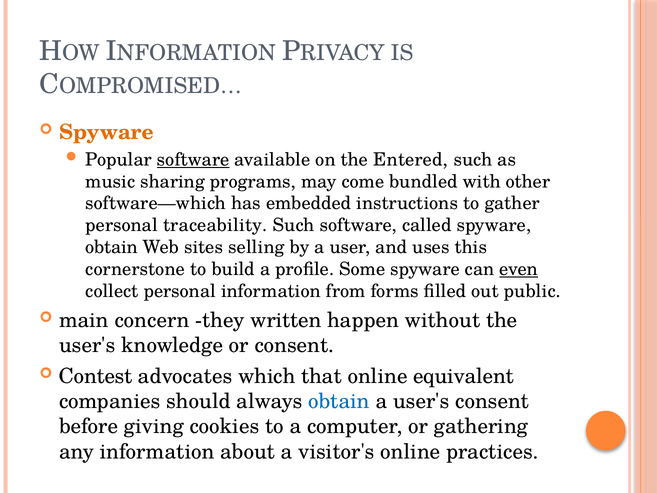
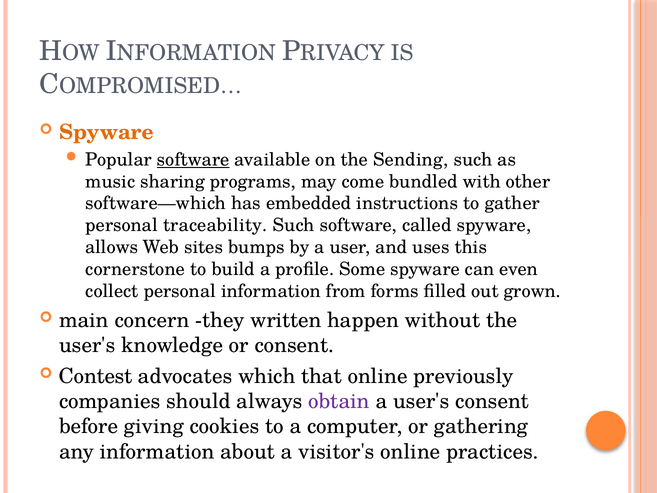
Entered: Entered -> Sending
obtain at (112, 247): obtain -> allows
selling: selling -> bumps
even underline: present -> none
public: public -> grown
equivalent: equivalent -> previously
obtain at (339, 401) colour: blue -> purple
